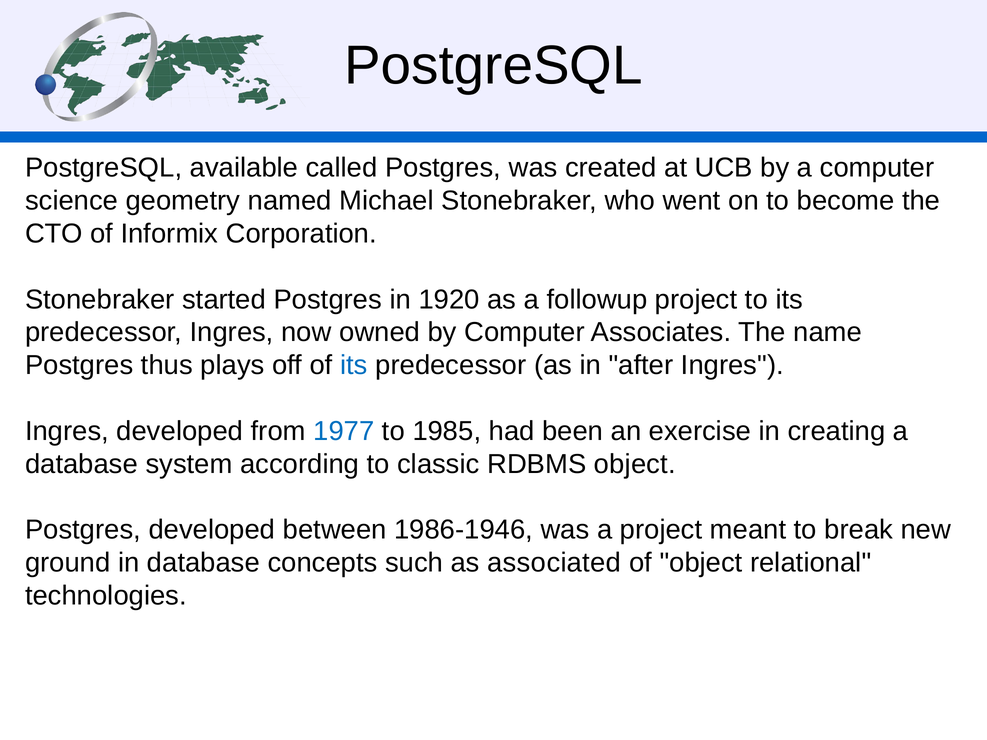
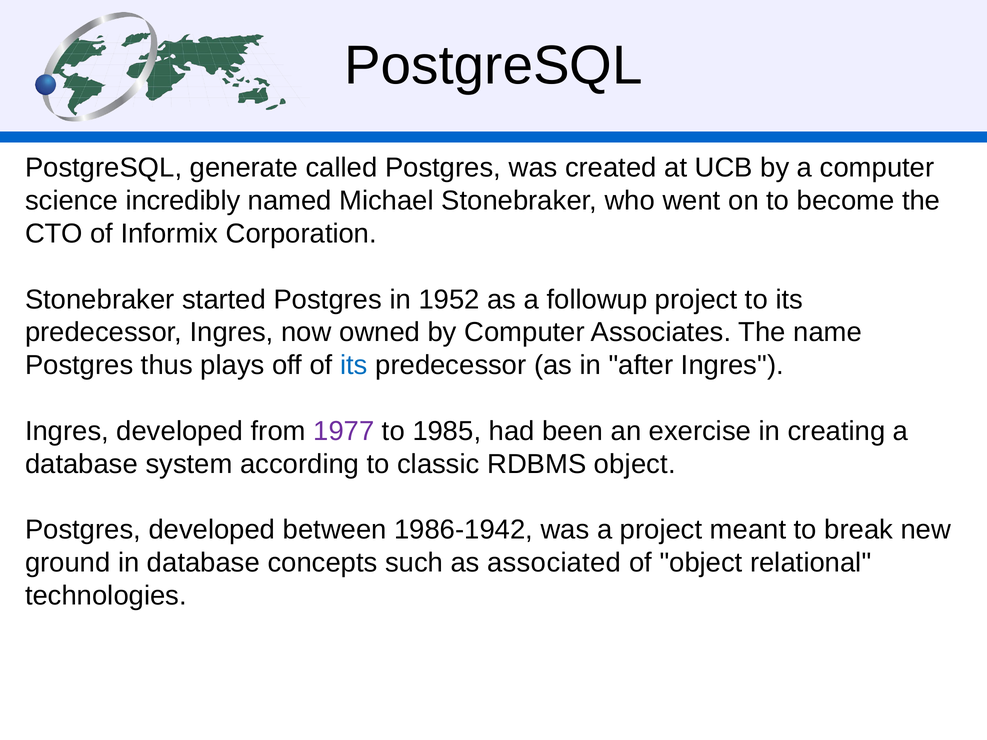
available: available -> generate
geometry: geometry -> incredibly
1920: 1920 -> 1952
1977 colour: blue -> purple
1986-1946: 1986-1946 -> 1986-1942
